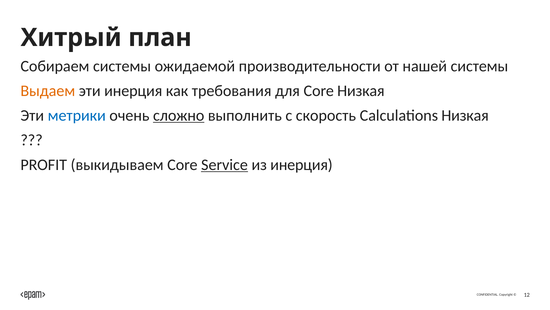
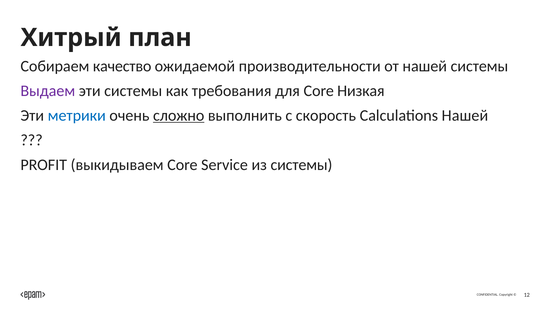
Собираем системы: системы -> качество
Выдаем colour: orange -> purple
эти инерция: инерция -> системы
Calculations Низкая: Низкая -> Нашей
Service underline: present -> none
из инерция: инерция -> системы
